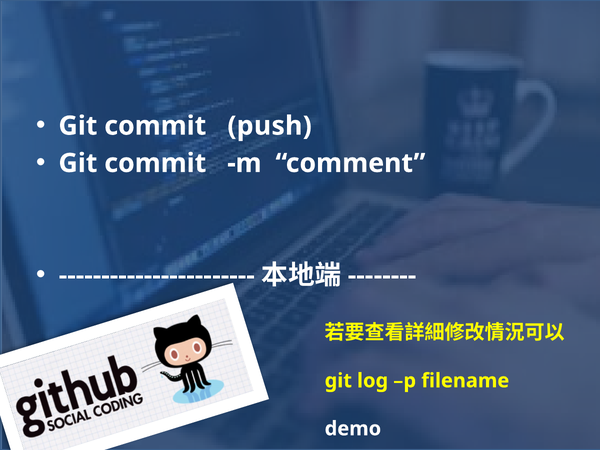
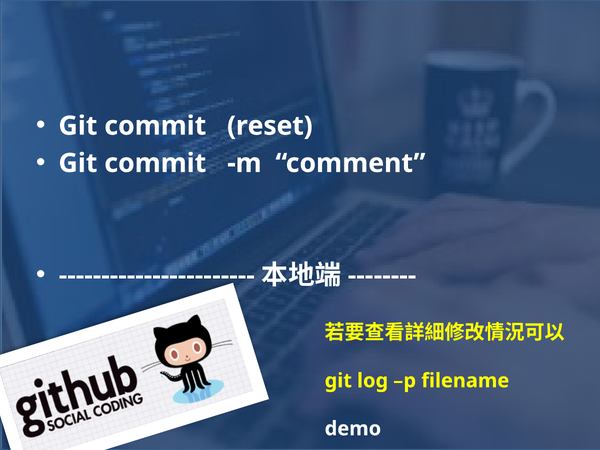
push: push -> reset
